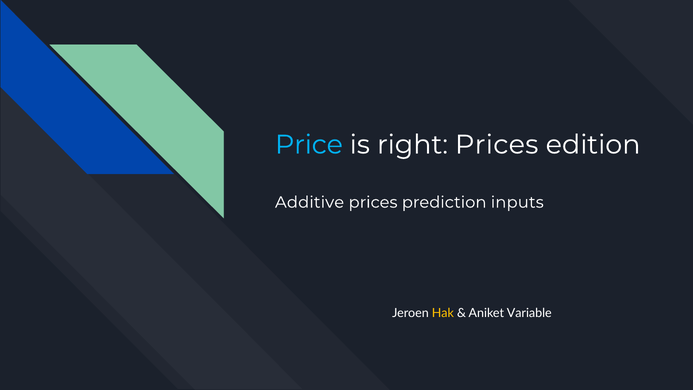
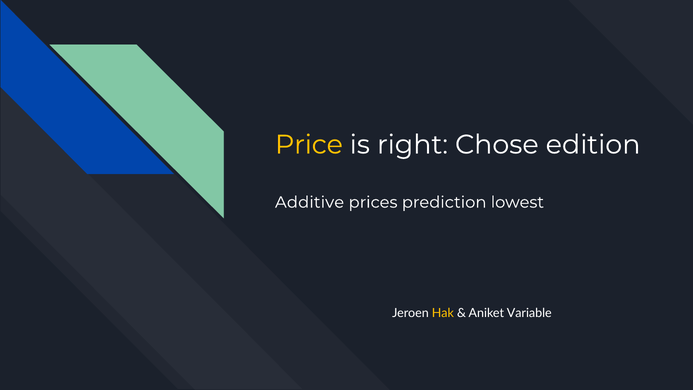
Price colour: light blue -> yellow
right Prices: Prices -> Chose
inputs: inputs -> lowest
